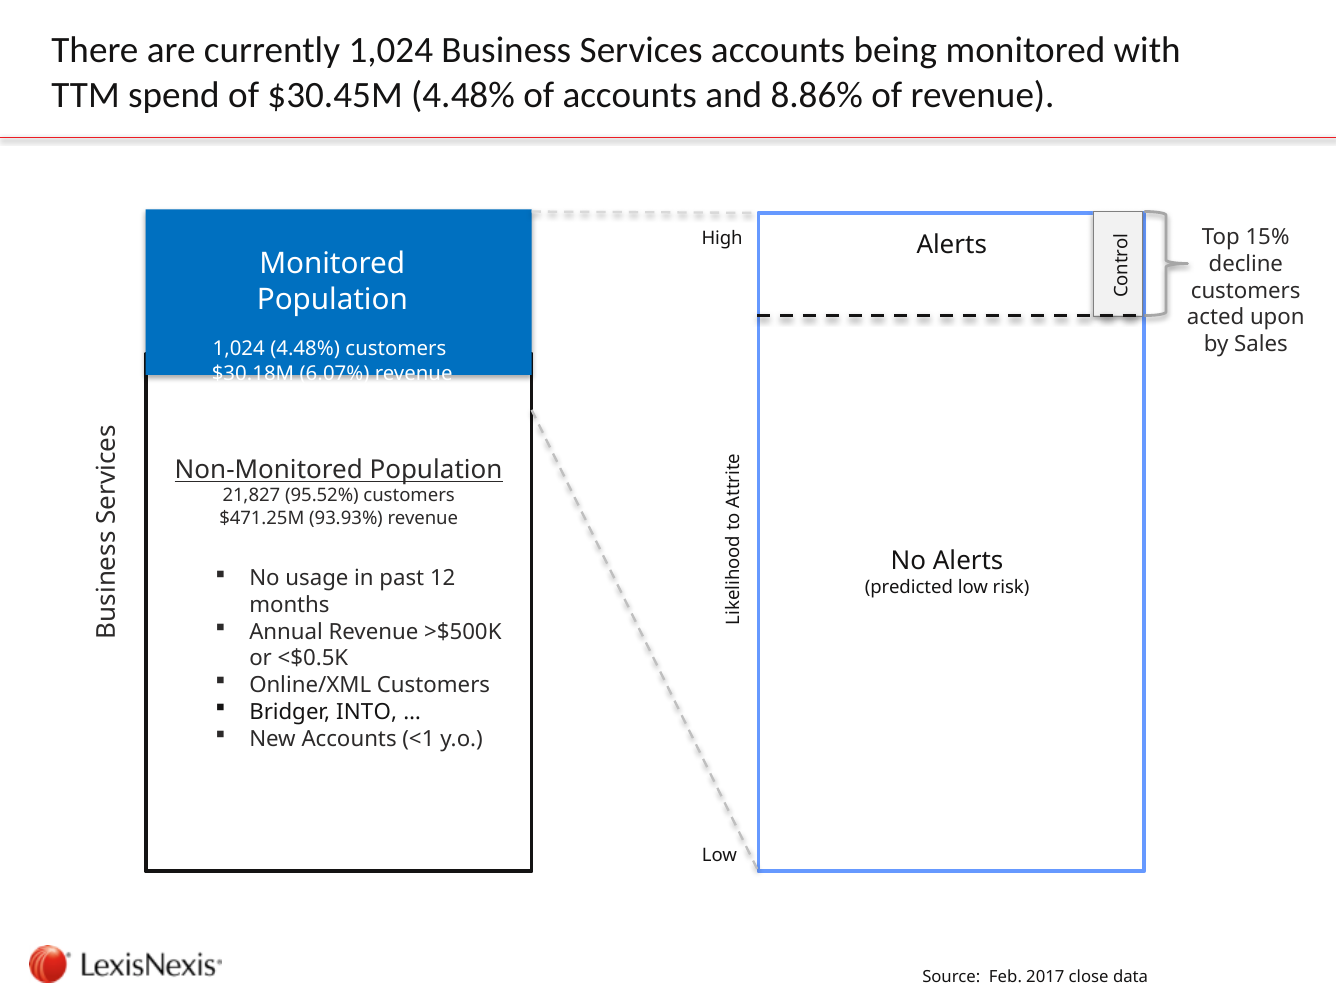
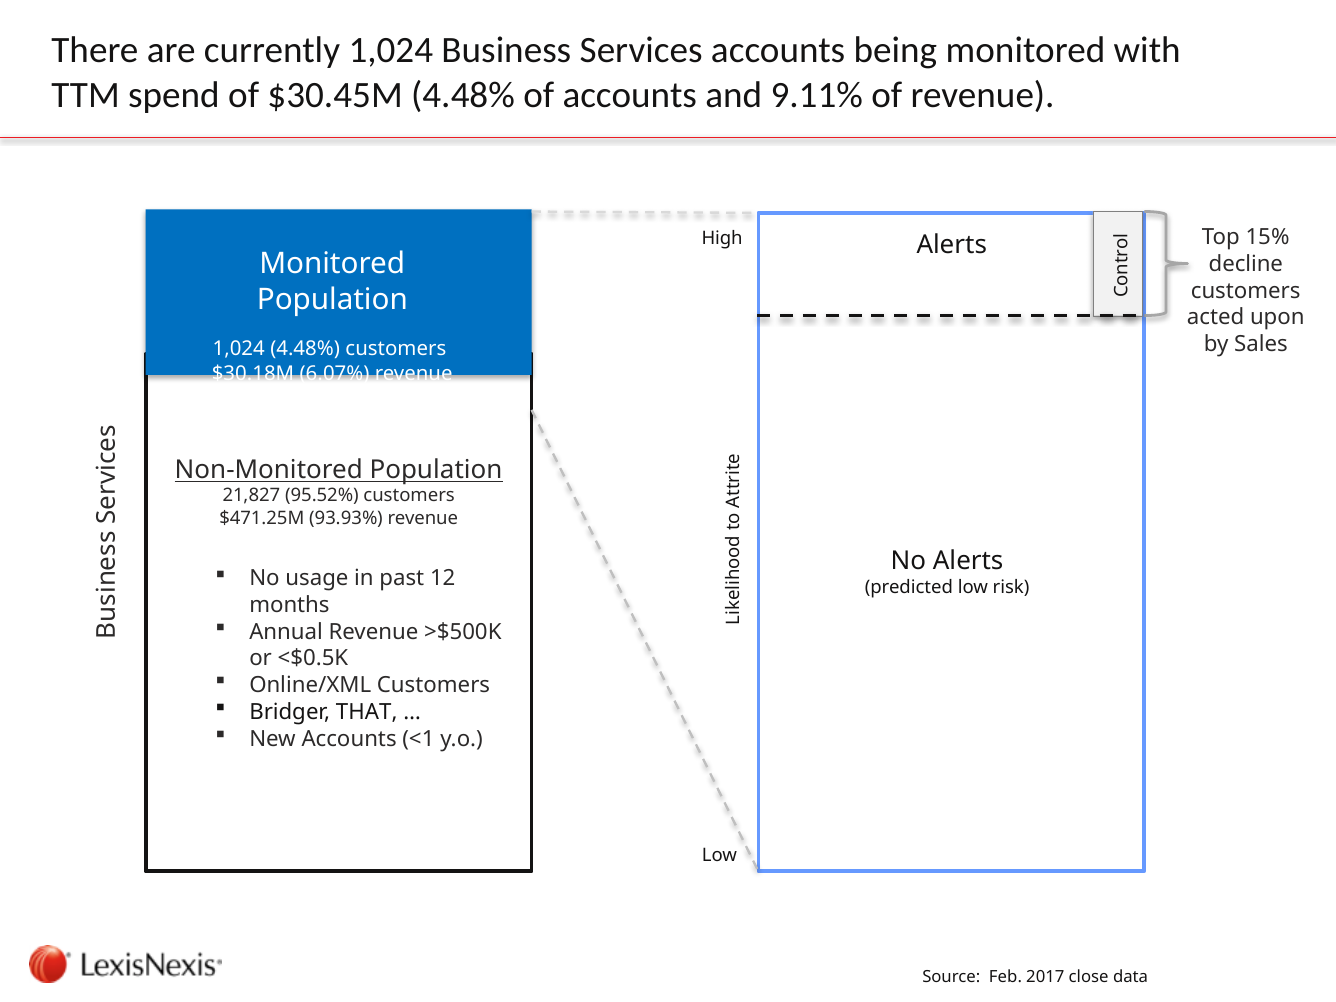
8.86%: 8.86% -> 9.11%
INTO: INTO -> THAT
